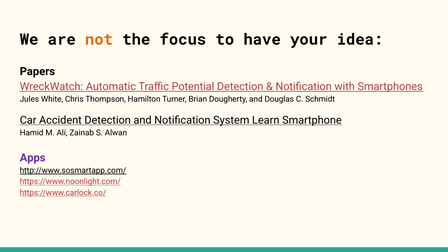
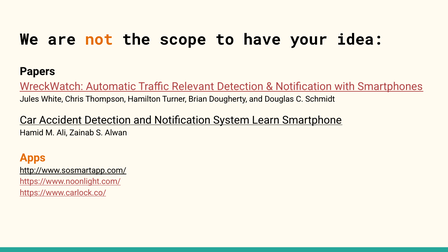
focus: focus -> scope
Potential: Potential -> Relevant
Apps colour: purple -> orange
